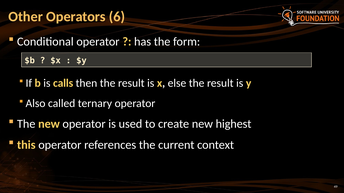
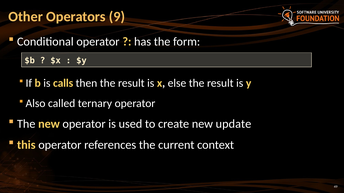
6: 6 -> 9
highest: highest -> update
